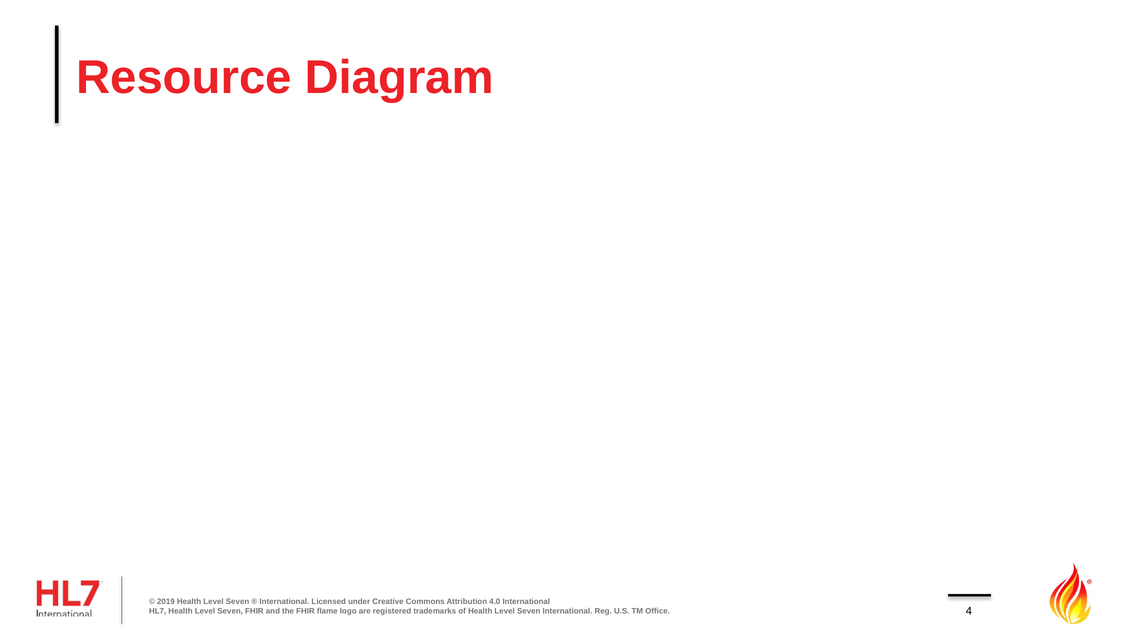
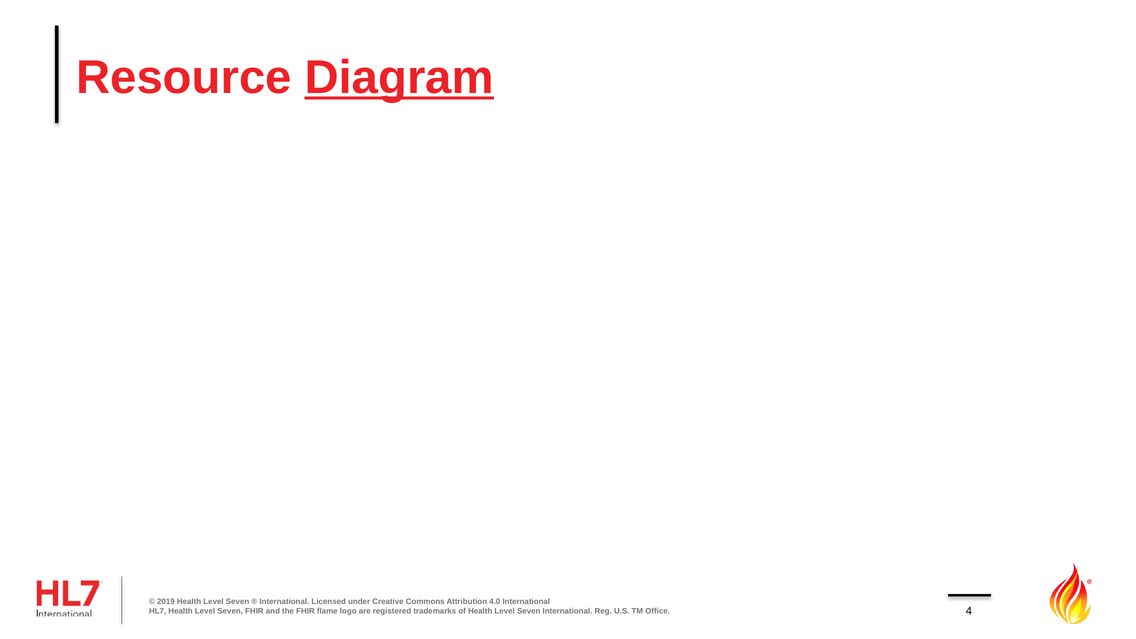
Diagram underline: none -> present
